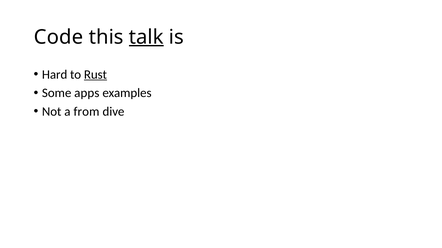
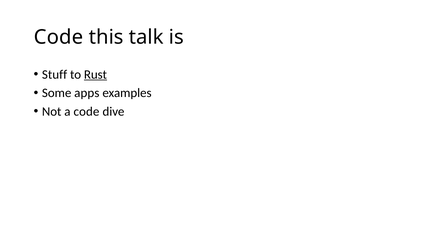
talk underline: present -> none
Hard: Hard -> Stuff
a from: from -> code
